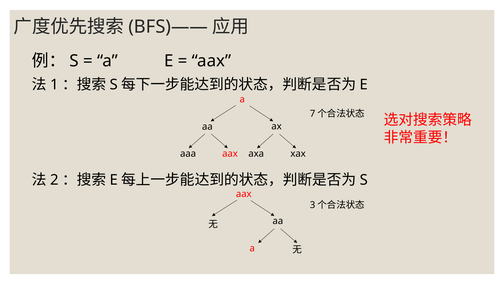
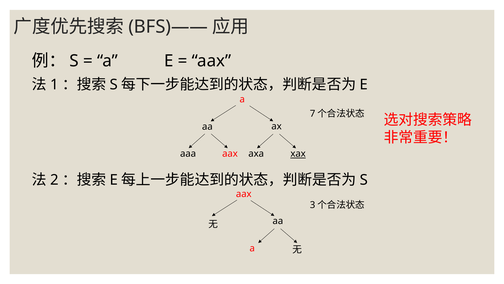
xax underline: none -> present
